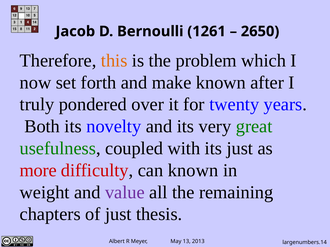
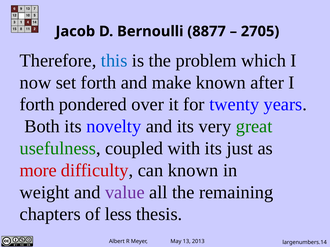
1261: 1261 -> 8877
2650: 2650 -> 2705
this colour: orange -> blue
truly at (37, 105): truly -> forth
of just: just -> less
